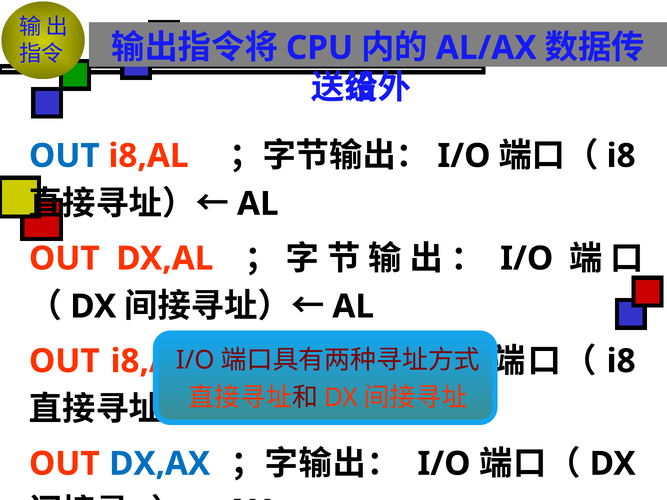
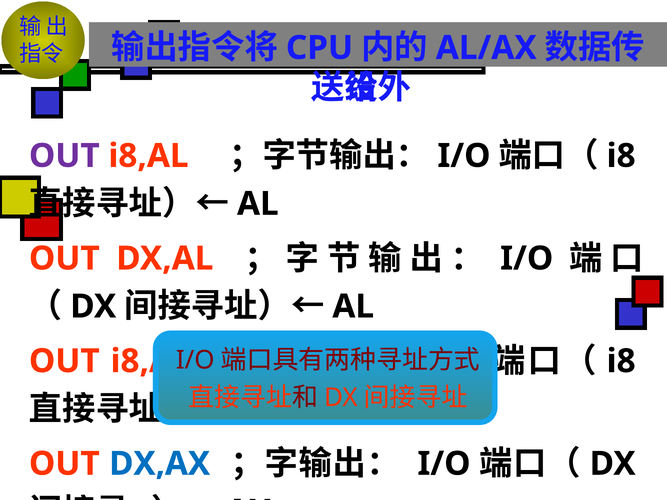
OUT at (64, 156) colour: blue -> purple
